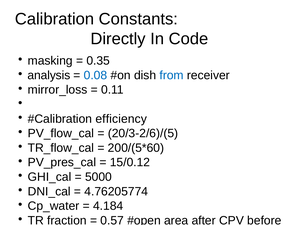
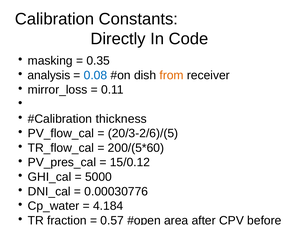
from colour: blue -> orange
efficiency at (121, 118): efficiency -> thickness
4.76205774: 4.76205774 -> 0.00030776
